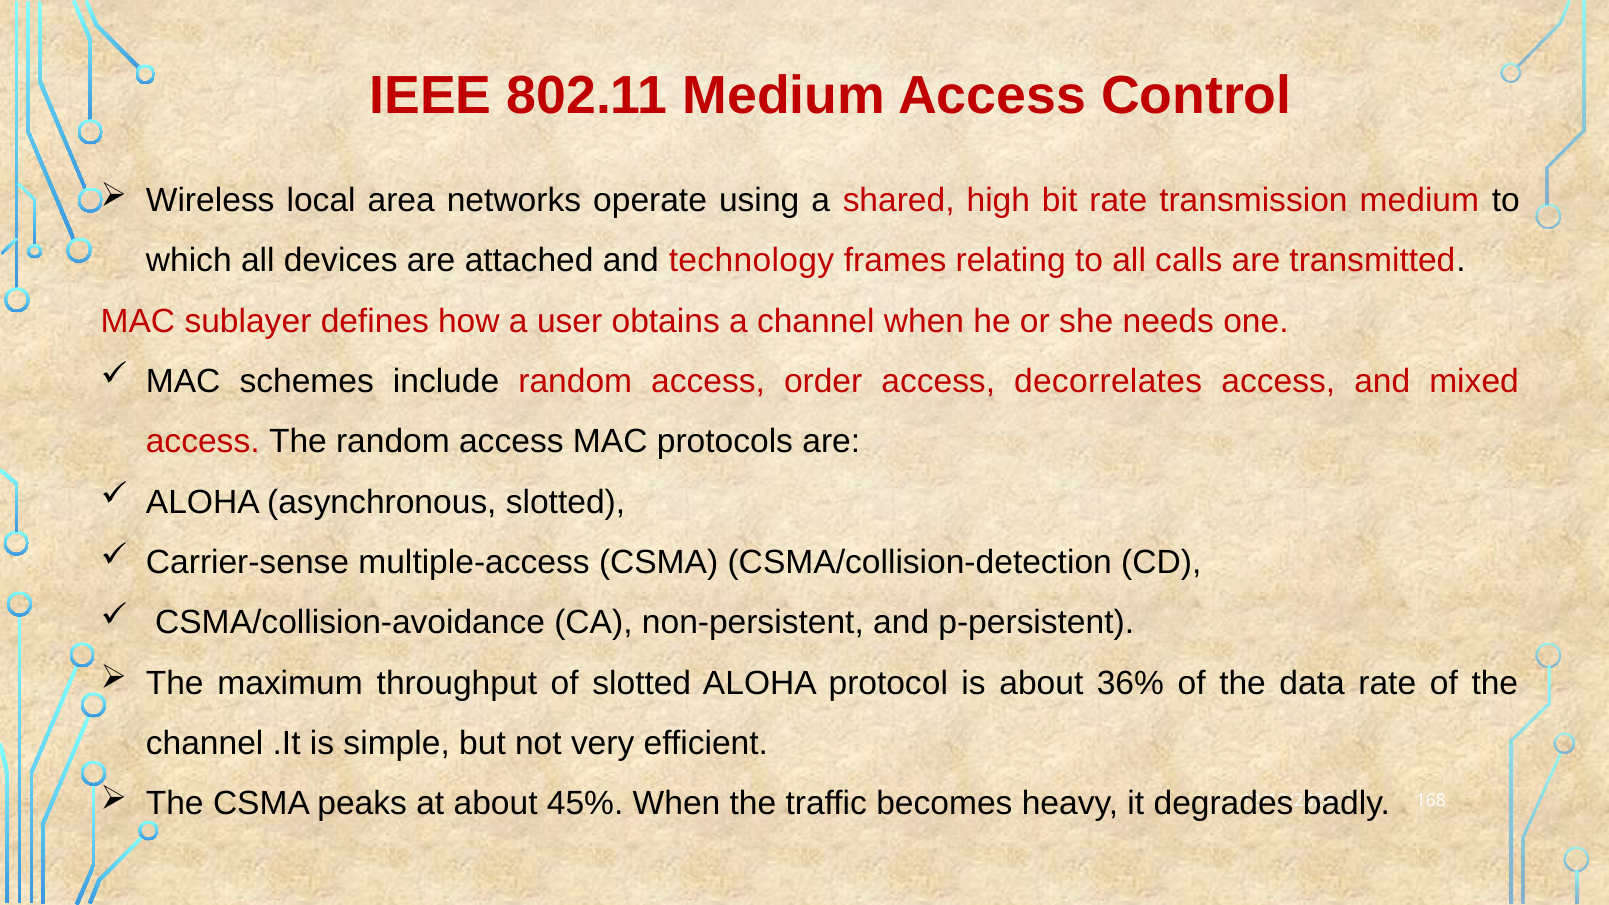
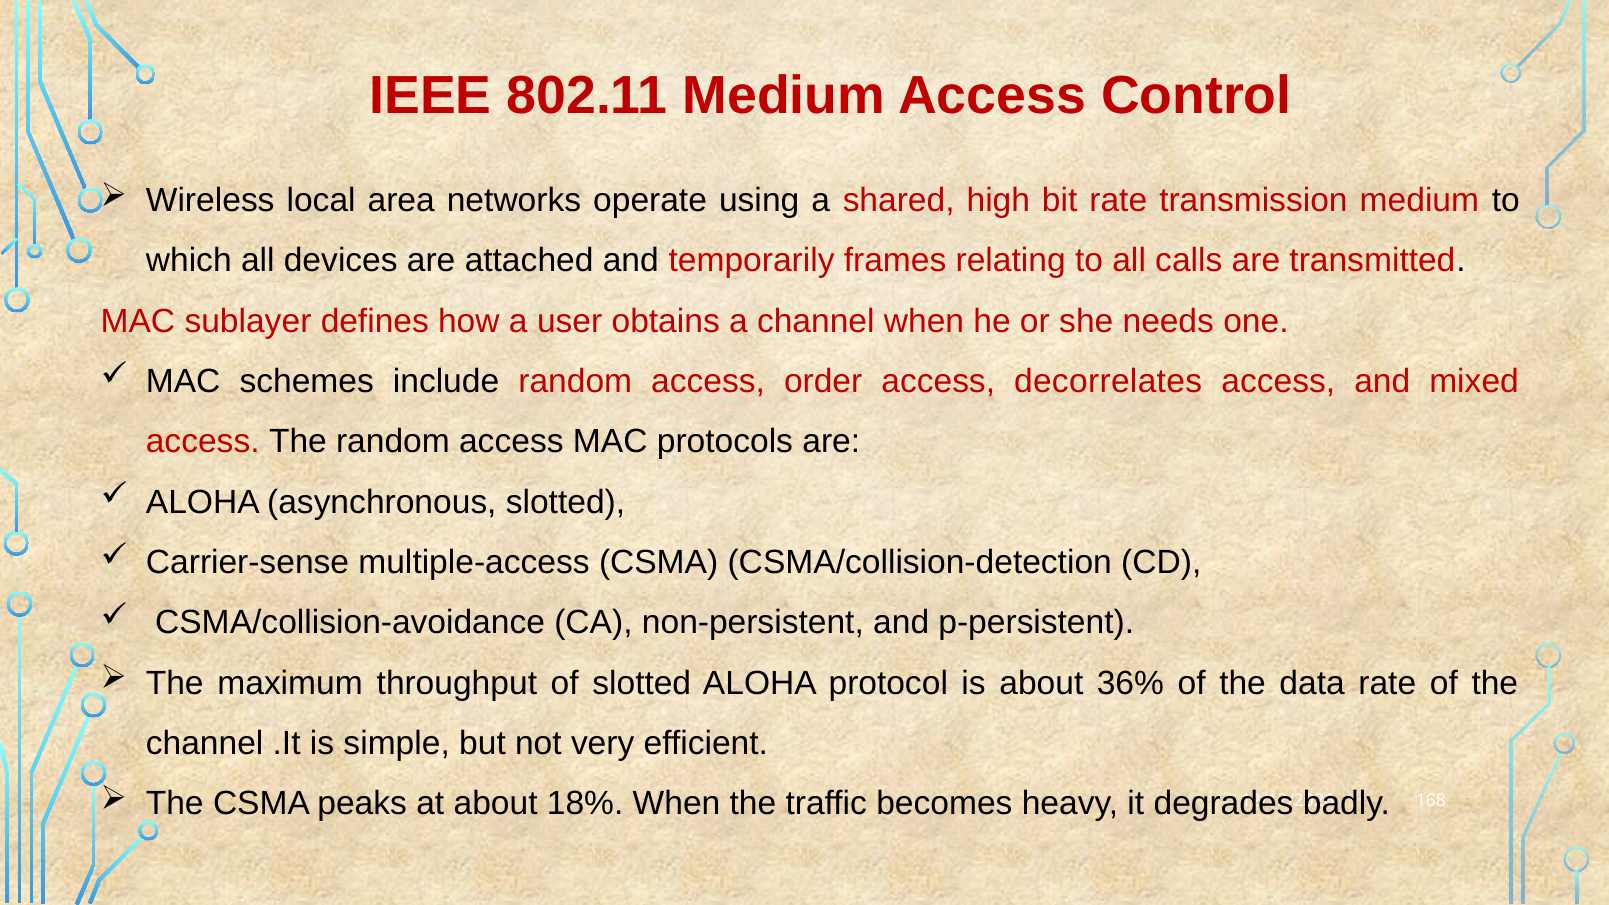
technology: technology -> temporarily
45%: 45% -> 18%
